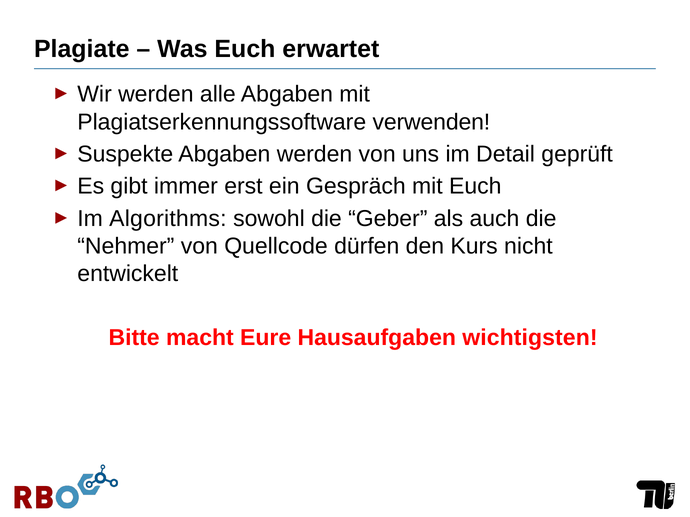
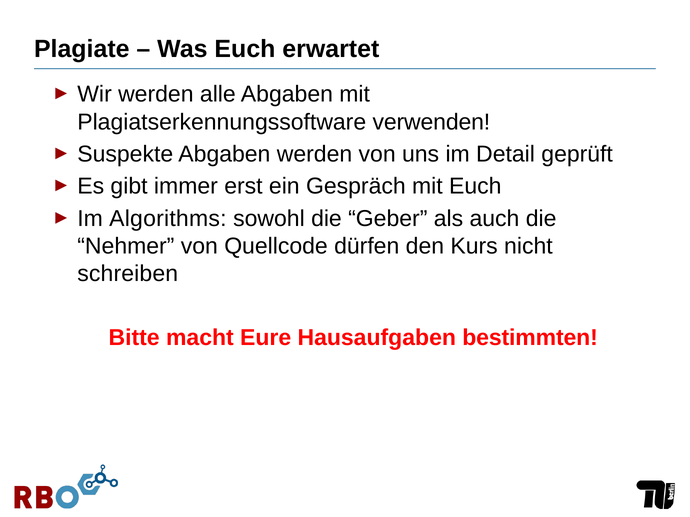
entwickelt: entwickelt -> schreiben
wichtigsten: wichtigsten -> bestimmten
